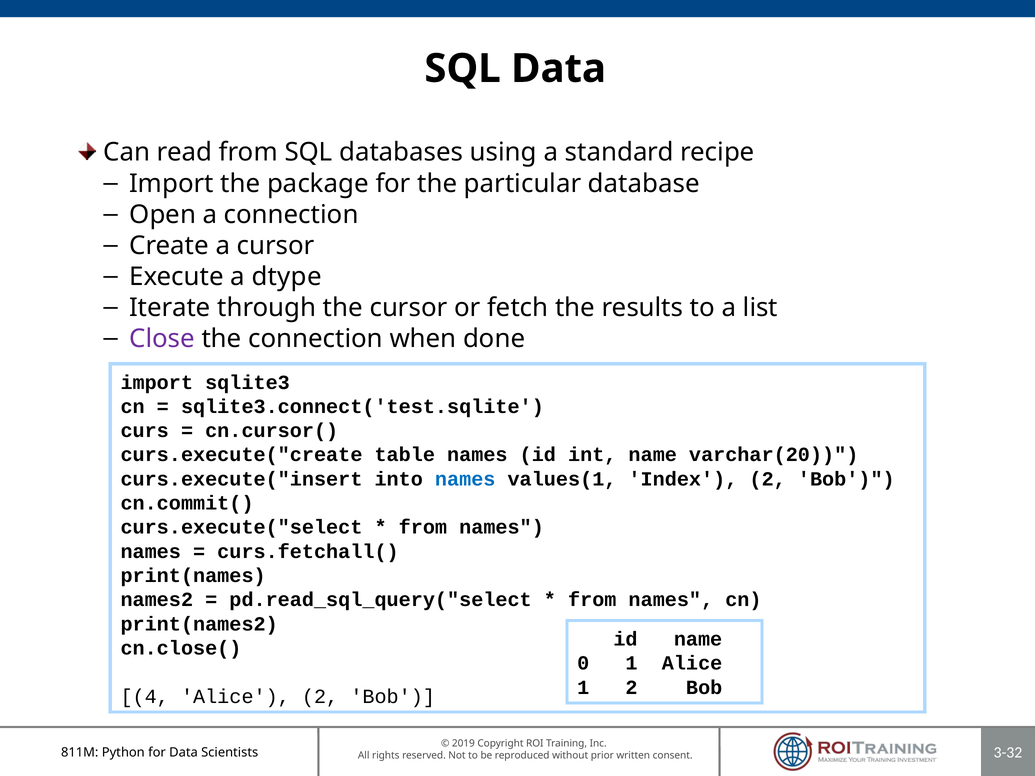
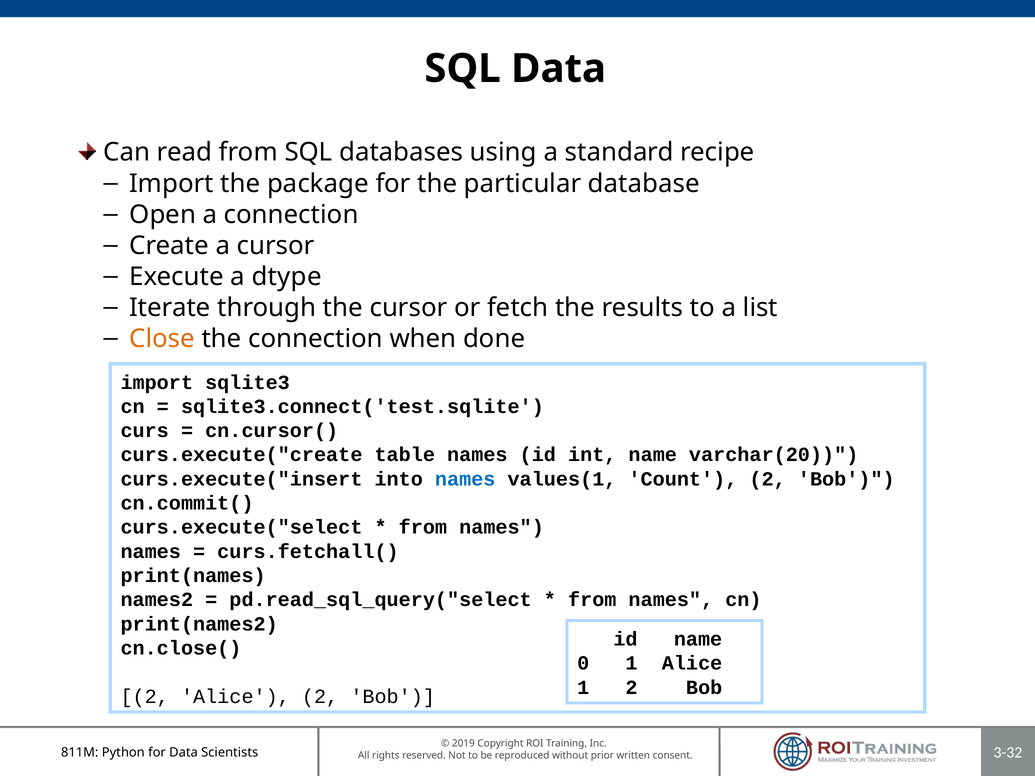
Close colour: purple -> orange
Index: Index -> Count
4 at (145, 697): 4 -> 2
